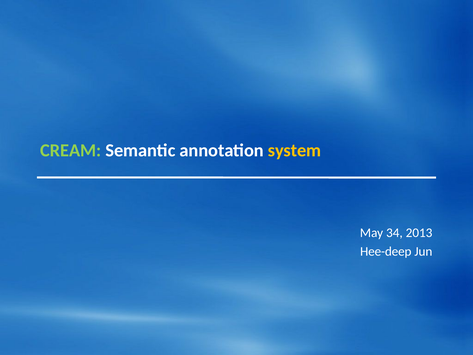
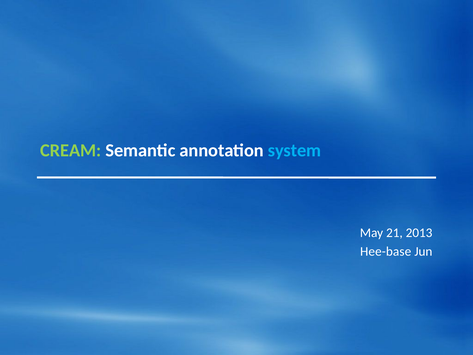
system colour: yellow -> light blue
34: 34 -> 21
Hee-deep: Hee-deep -> Hee-base
